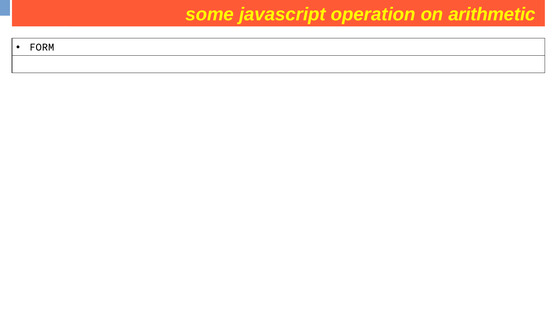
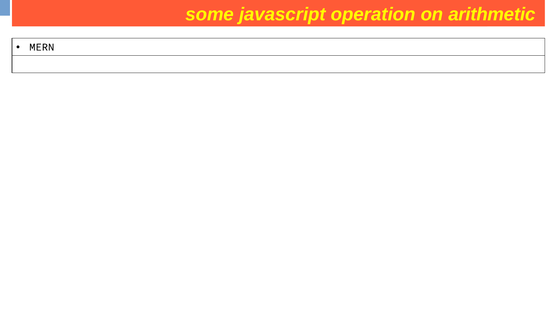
FORM: FORM -> MERN
